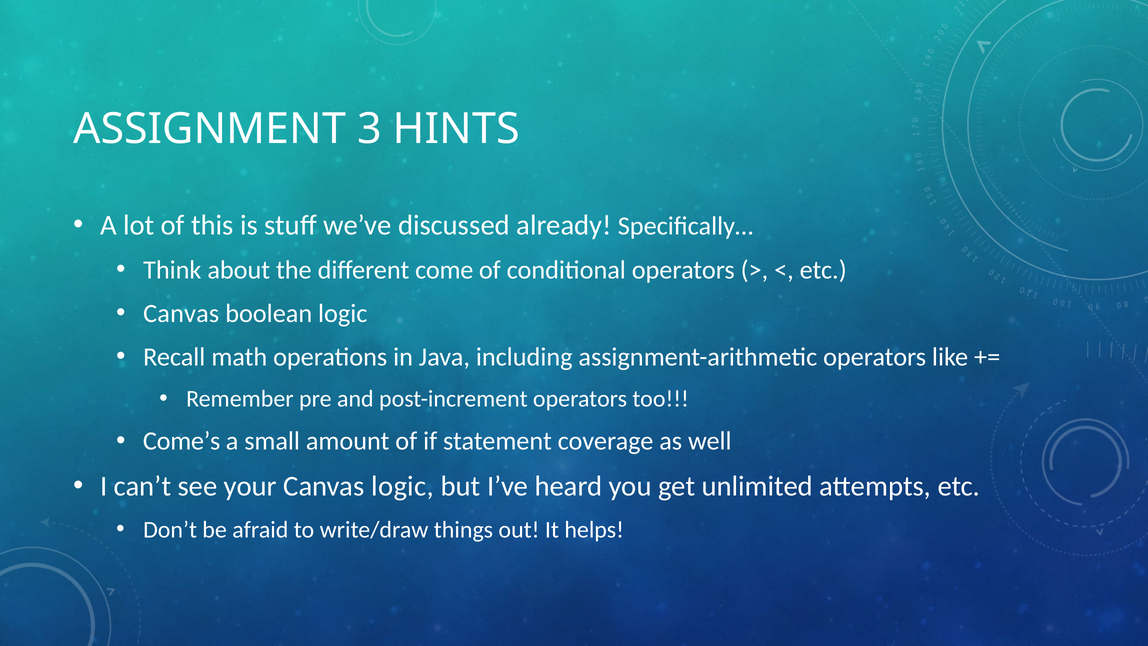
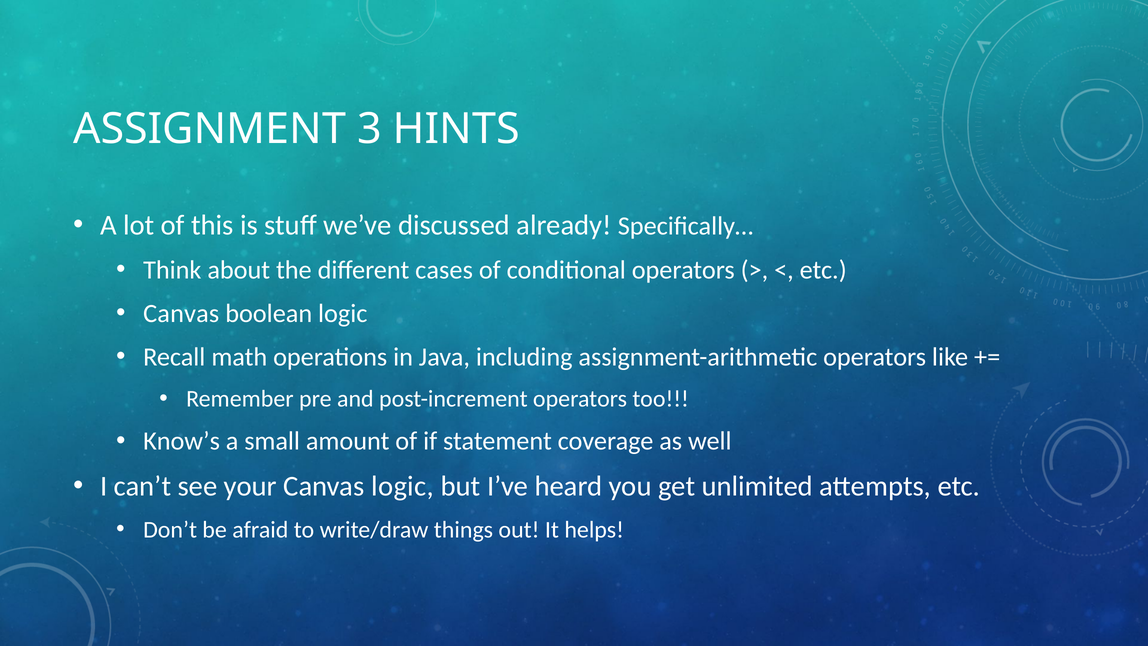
come: come -> cases
Come’s: Come’s -> Know’s
